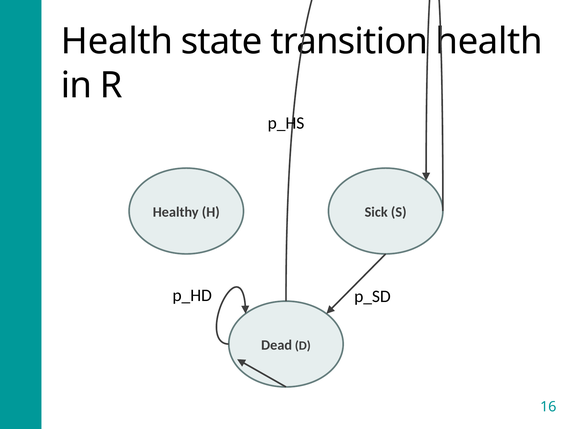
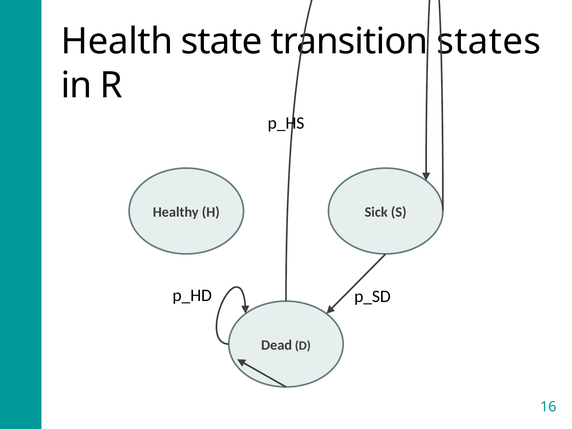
transition health: health -> states
